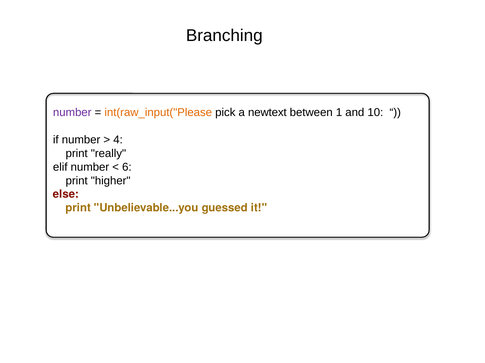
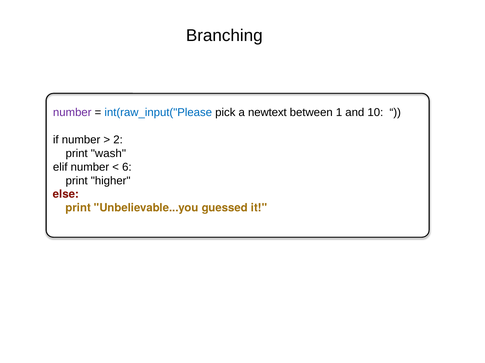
int(raw_input("Please colour: orange -> blue
4: 4 -> 2
really: really -> wash
